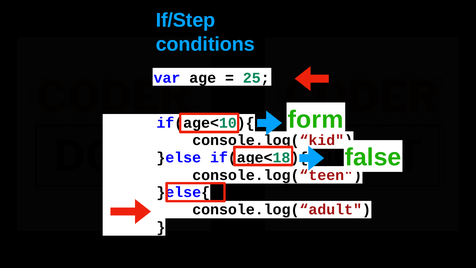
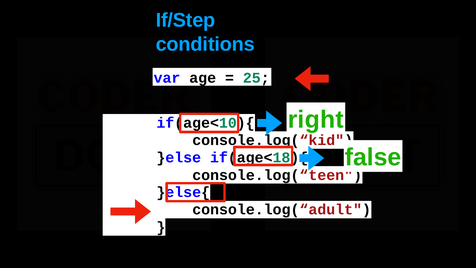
form: form -> right
